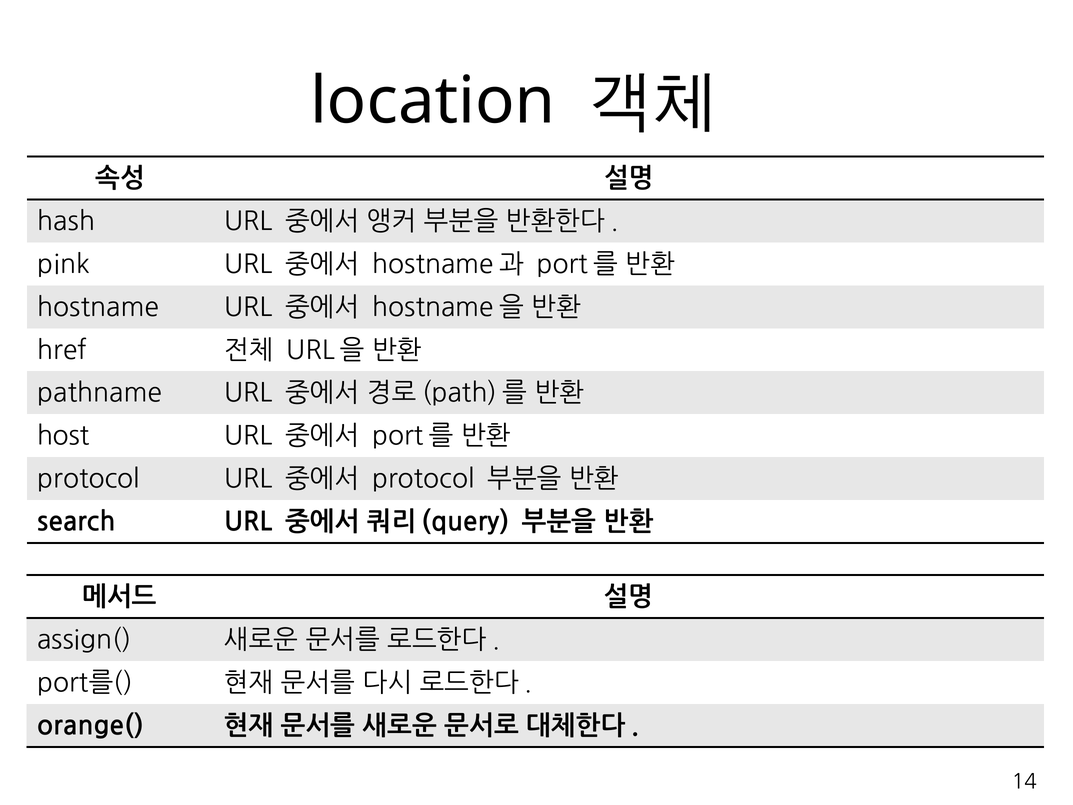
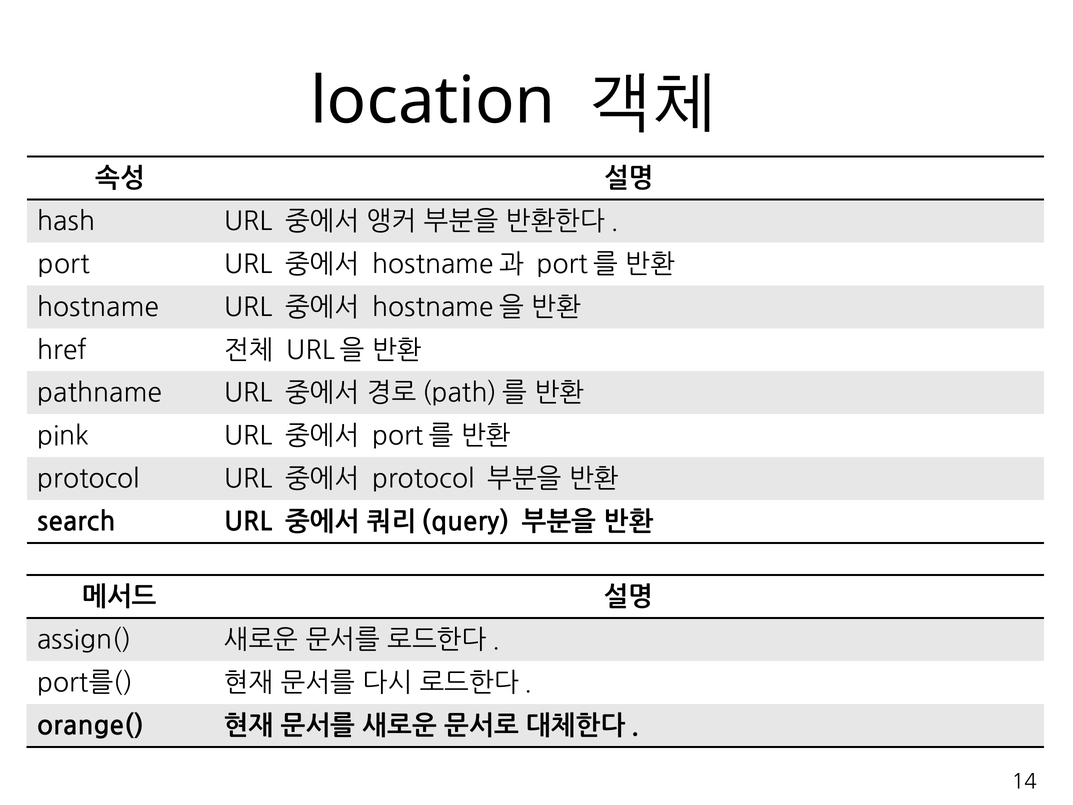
pink: pink -> port
host: host -> pink
